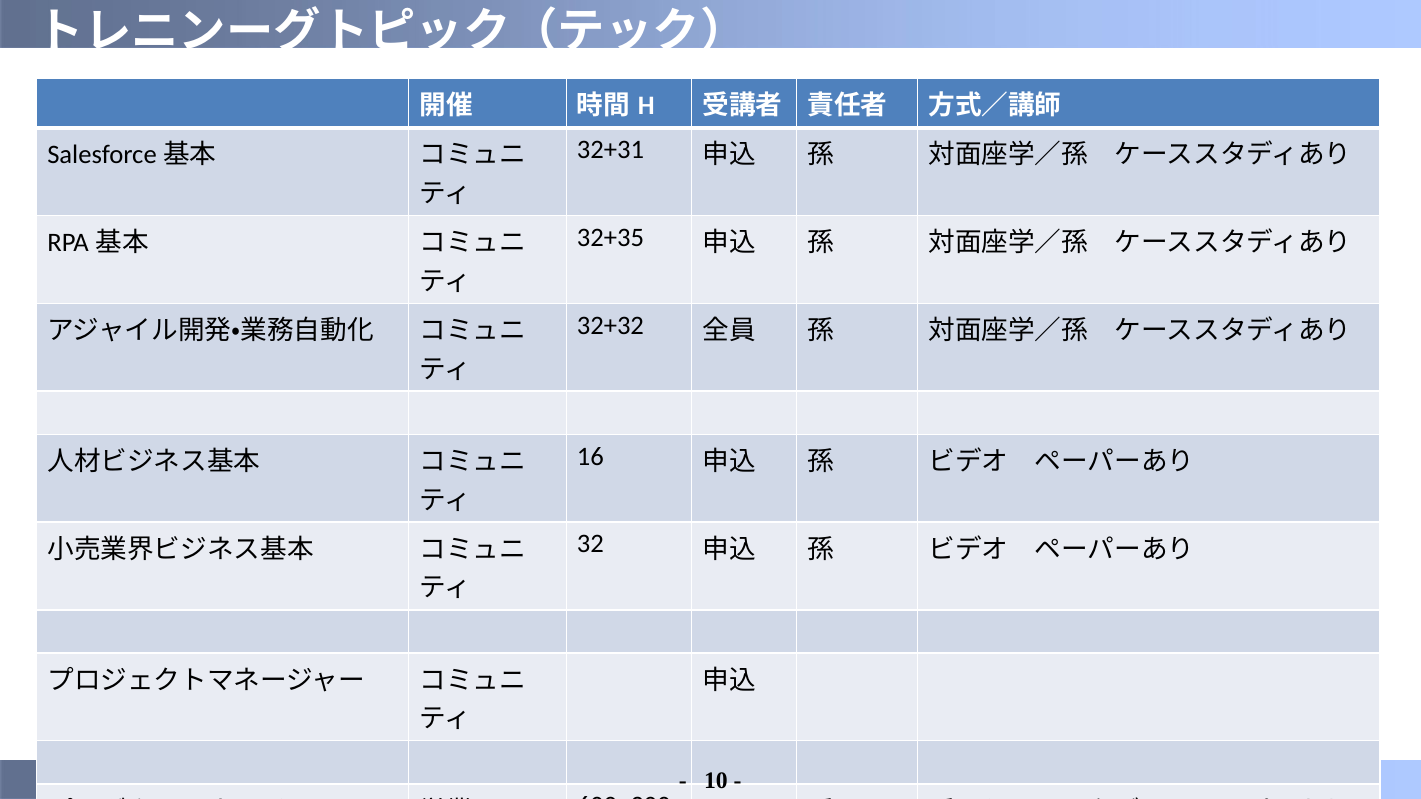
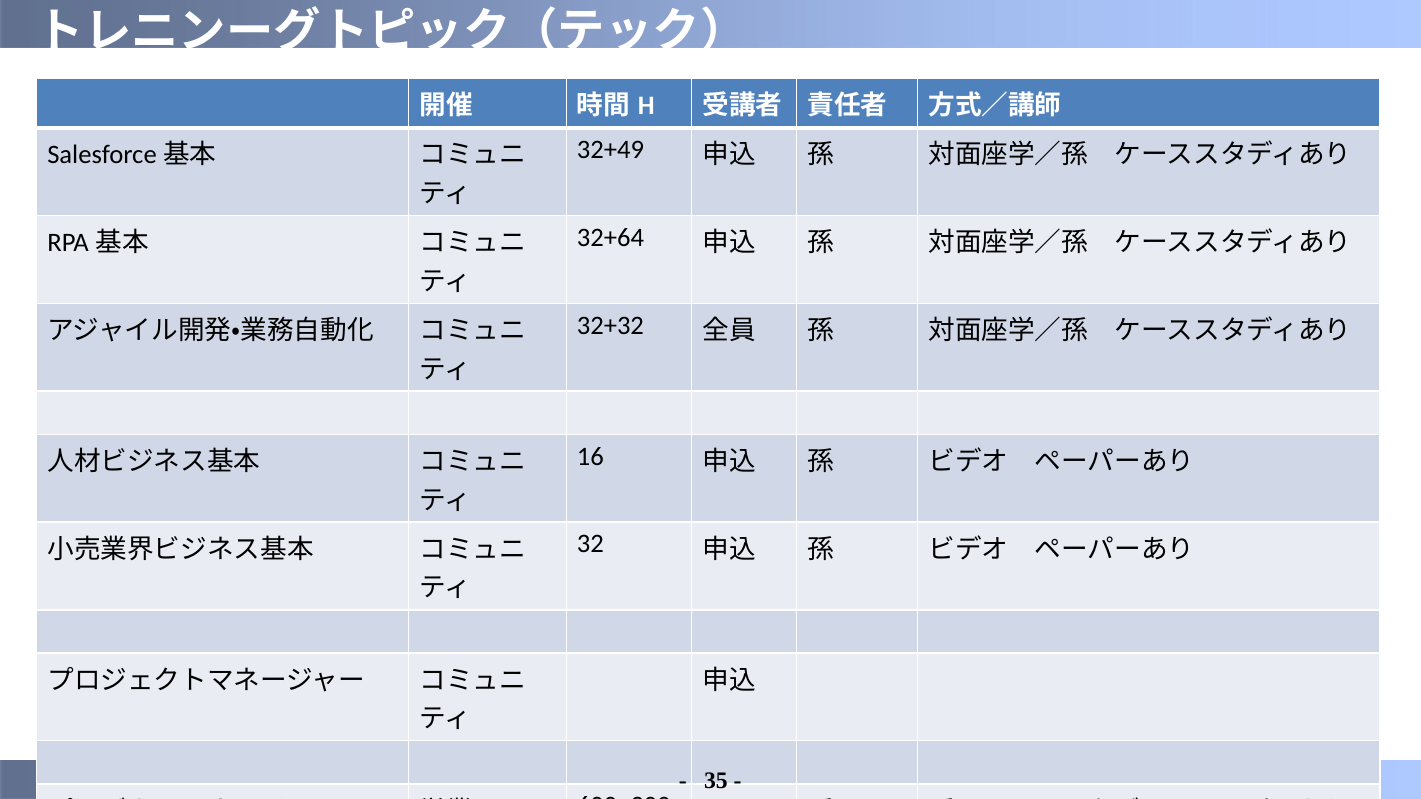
32+31: 32+31 -> 32+49
32+35: 32+35 -> 32+64
10: 10 -> 35
